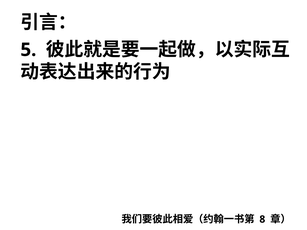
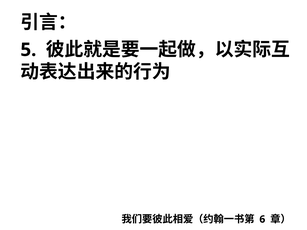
8: 8 -> 6
